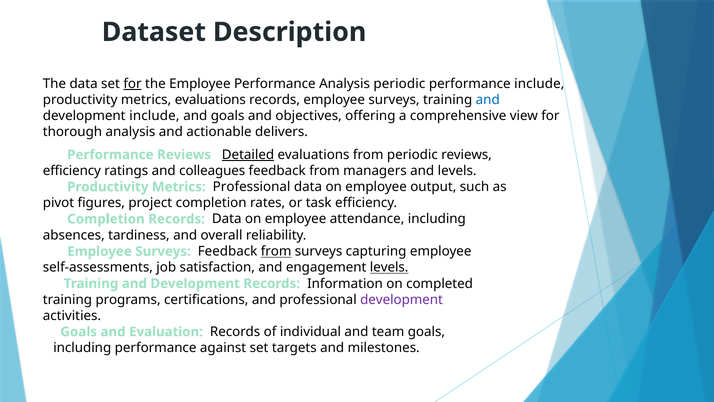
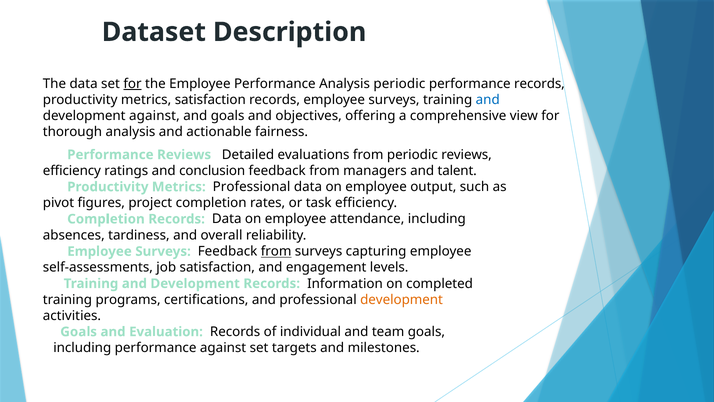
performance include: include -> records
metrics evaluations: evaluations -> satisfaction
development include: include -> against
delivers: delivers -> fairness
Detailed underline: present -> none
colleagues: colleagues -> conclusion
and levels: levels -> talent
levels at (389, 267) underline: present -> none
development at (402, 299) colour: purple -> orange
